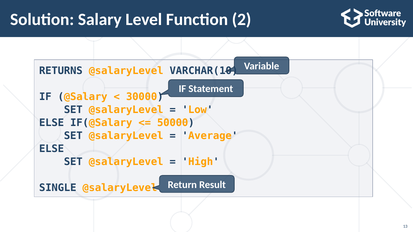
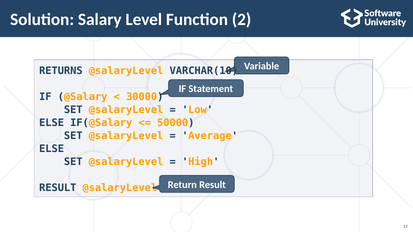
SINGLE at (58, 188): SINGLE -> RESULT
